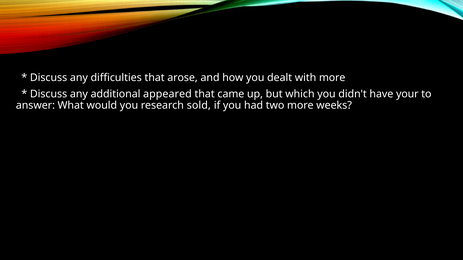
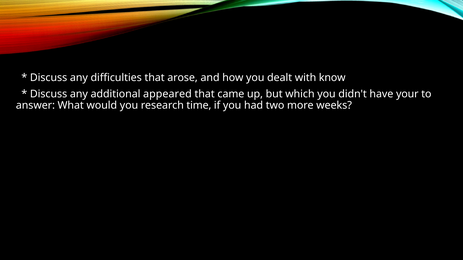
with more: more -> know
sold: sold -> time
